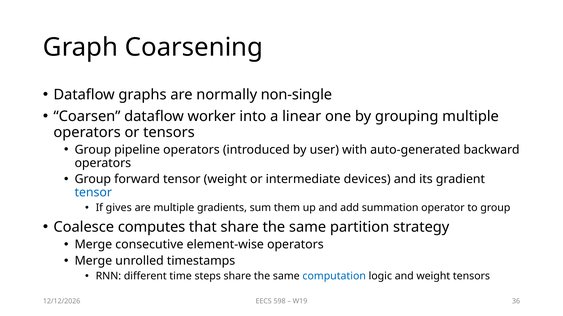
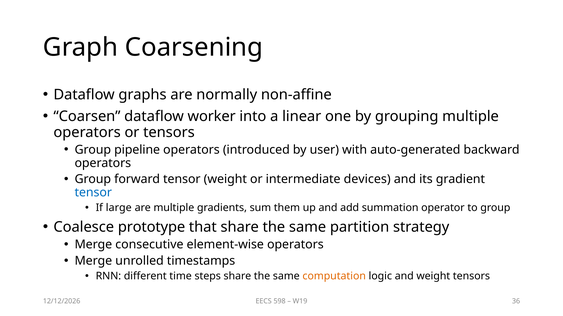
non-single: non-single -> non-affine
gives: gives -> large
computes: computes -> prototype
computation colour: blue -> orange
